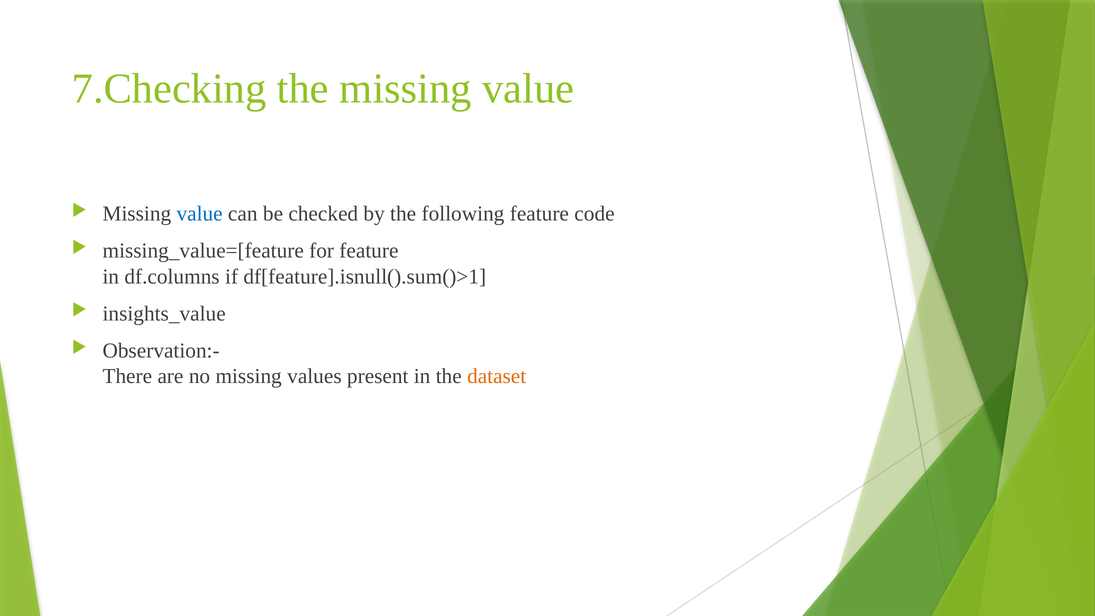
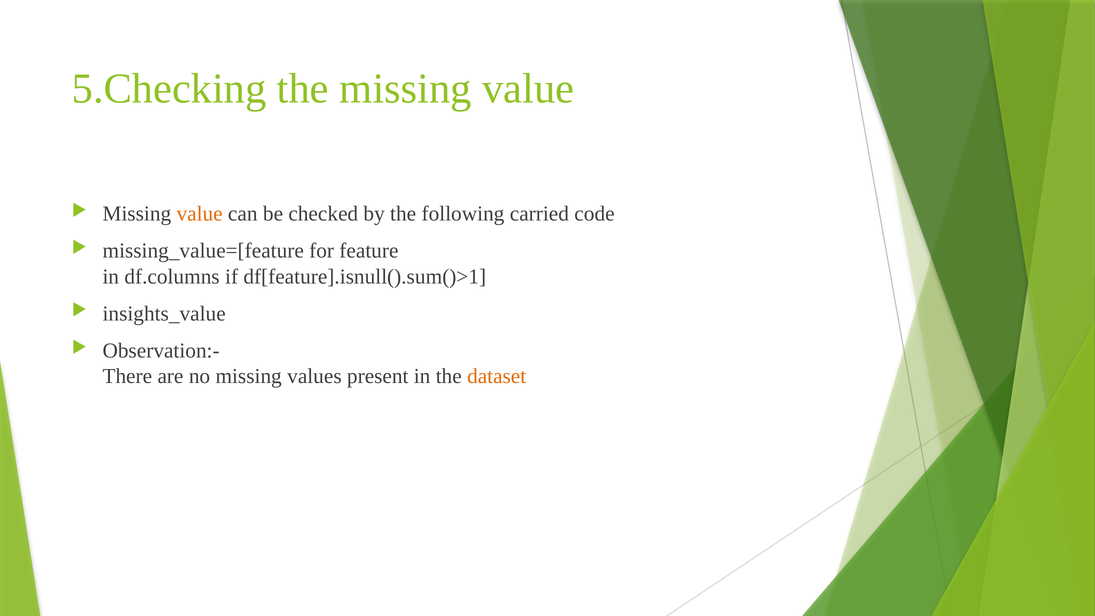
7.Checking: 7.Checking -> 5.Checking
value at (200, 214) colour: blue -> orange
following feature: feature -> carried
